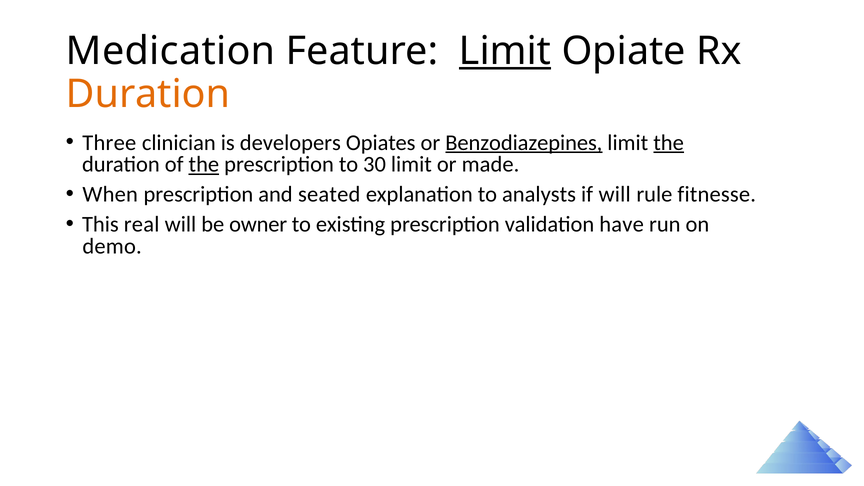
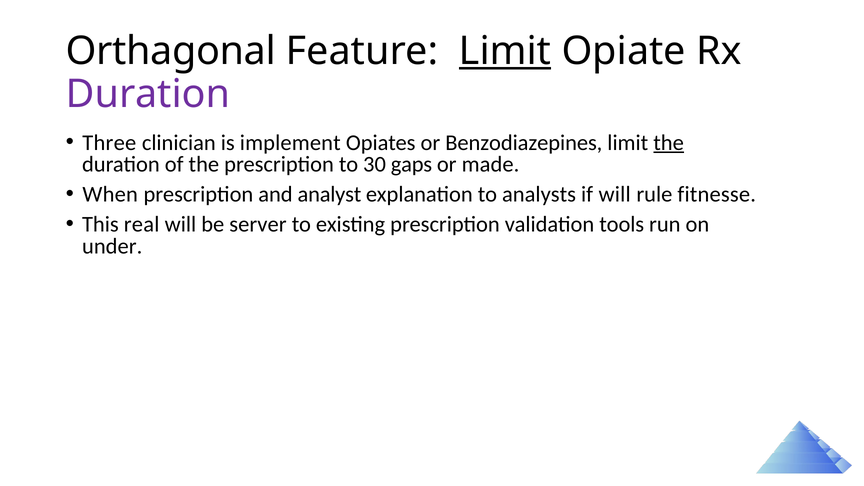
Medication: Medication -> Orthagonal
Duration at (148, 94) colour: orange -> purple
developers: developers -> implement
Benzodiazepines underline: present -> none
the at (204, 165) underline: present -> none
30 limit: limit -> gaps
seated: seated -> analyst
owner: owner -> server
have: have -> tools
demo: demo -> under
